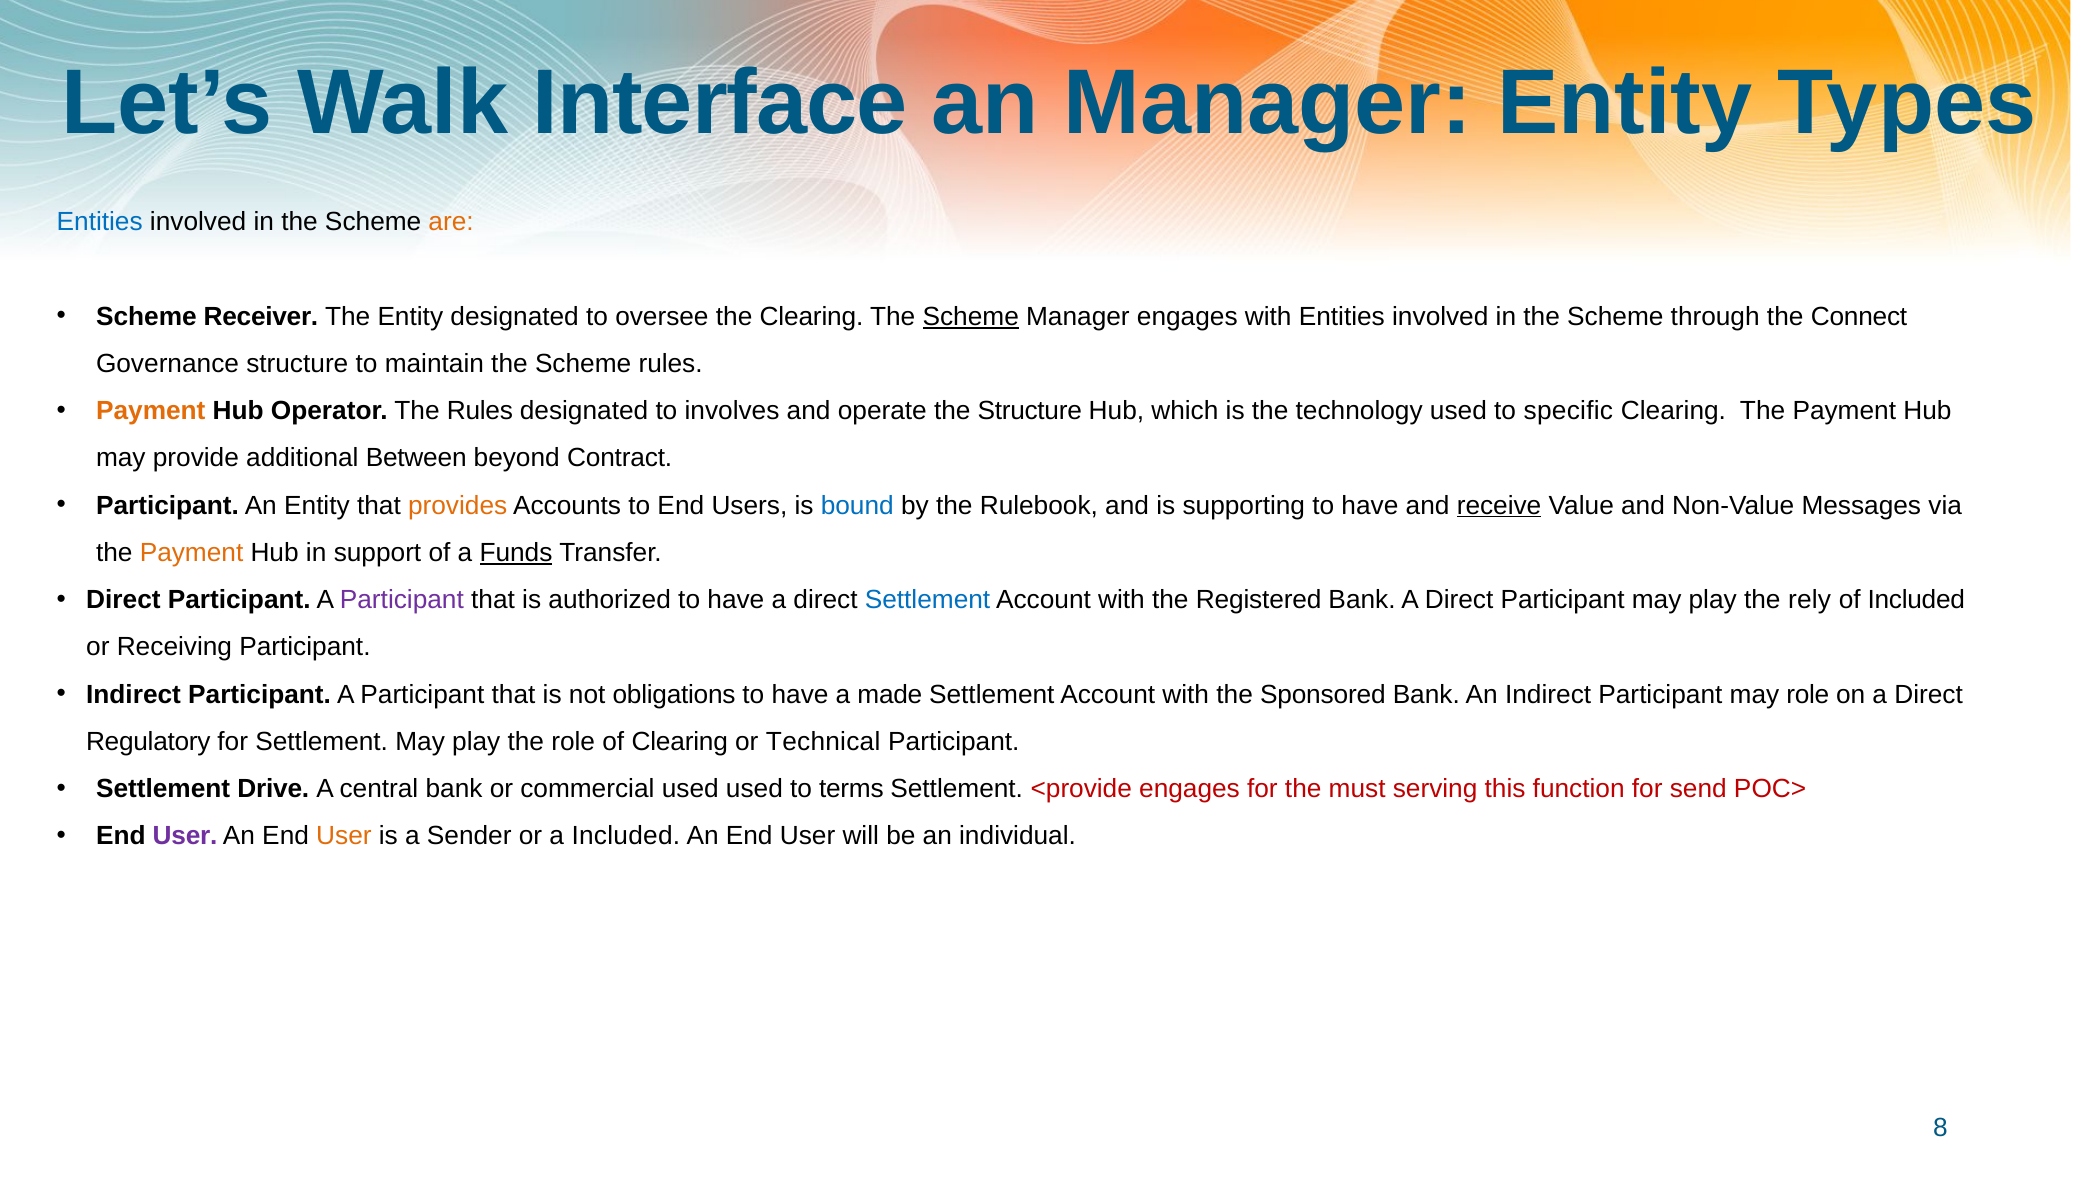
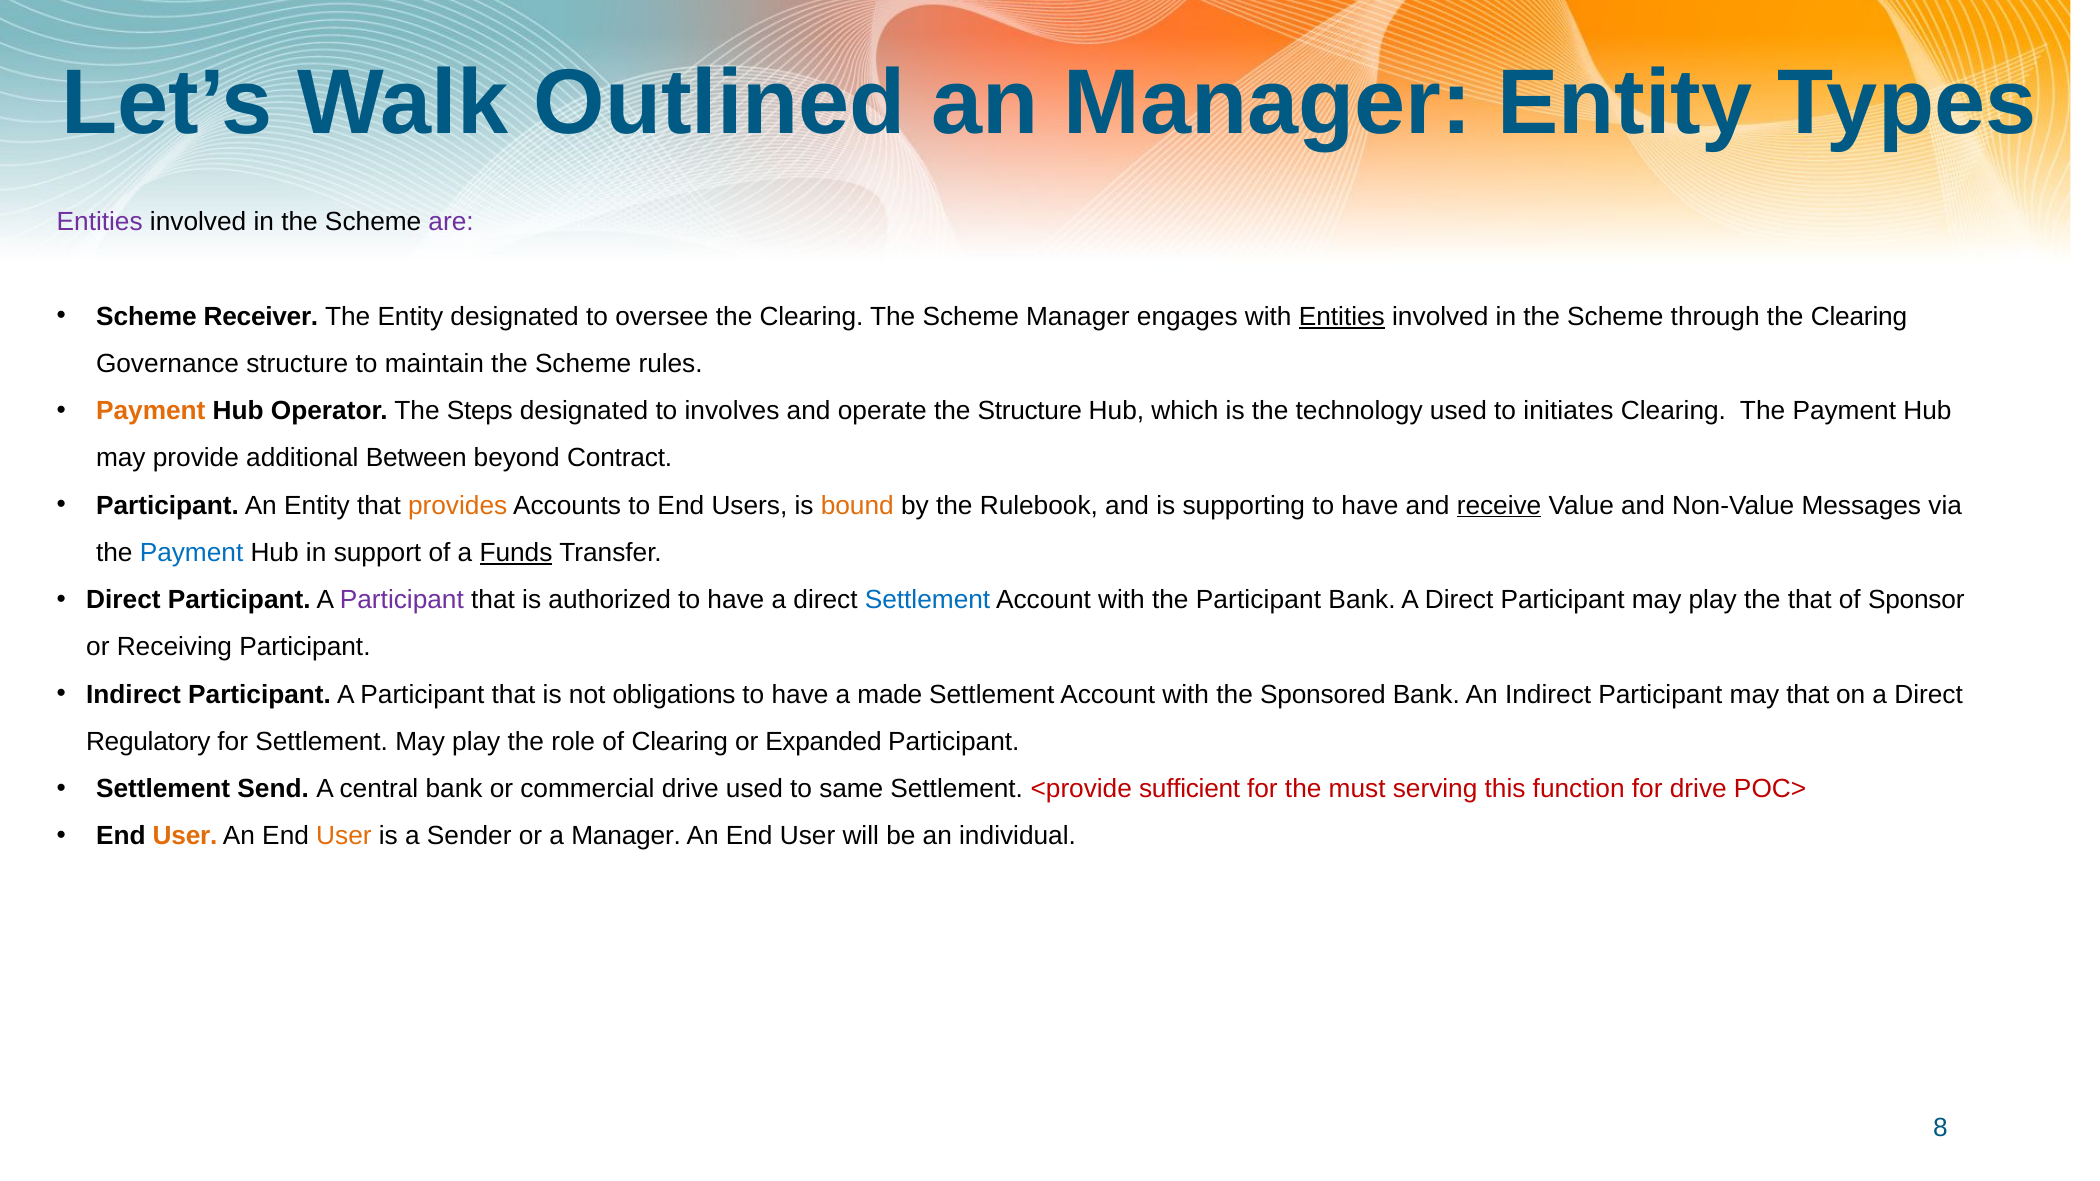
Interface: Interface -> Outlined
Entities at (100, 222) colour: blue -> purple
are colour: orange -> purple
Scheme at (971, 316) underline: present -> none
Entities at (1342, 316) underline: none -> present
through the Connect: Connect -> Clearing
The Rules: Rules -> Steps
specific: specific -> initiates
bound colour: blue -> orange
Payment at (192, 553) colour: orange -> blue
the Registered: Registered -> Participant
the rely: rely -> that
of Included: Included -> Sponsor
may role: role -> that
Technical: Technical -> Expanded
Drive: Drive -> Send
commercial used: used -> drive
terms: terms -> same
<provide engages: engages -> sufficient
for send: send -> drive
User at (185, 836) colour: purple -> orange
a Included: Included -> Manager
